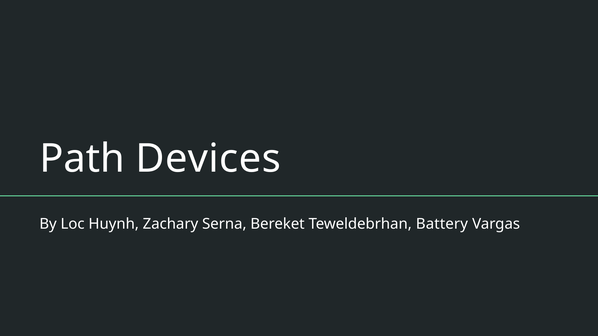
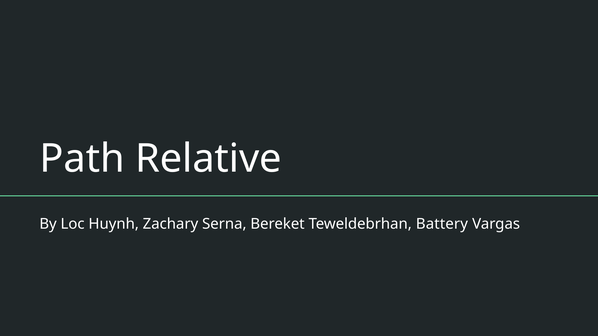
Devices: Devices -> Relative
